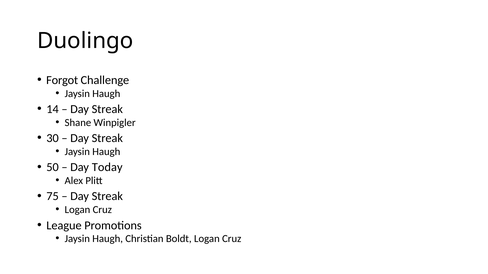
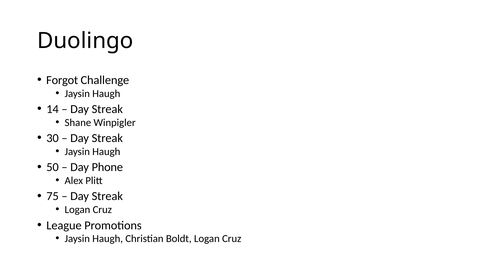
Today: Today -> Phone
